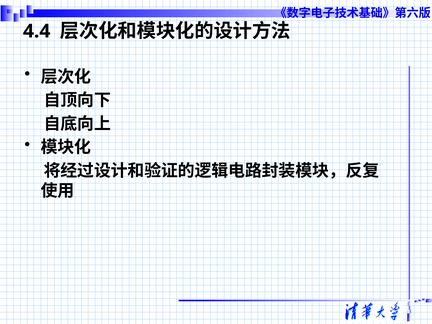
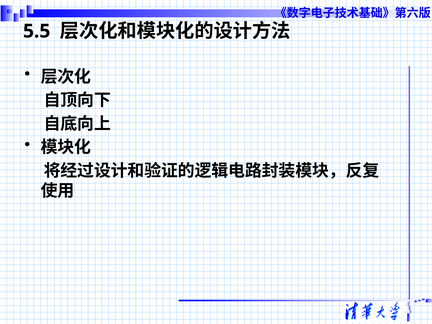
4.4: 4.4 -> 5.5
